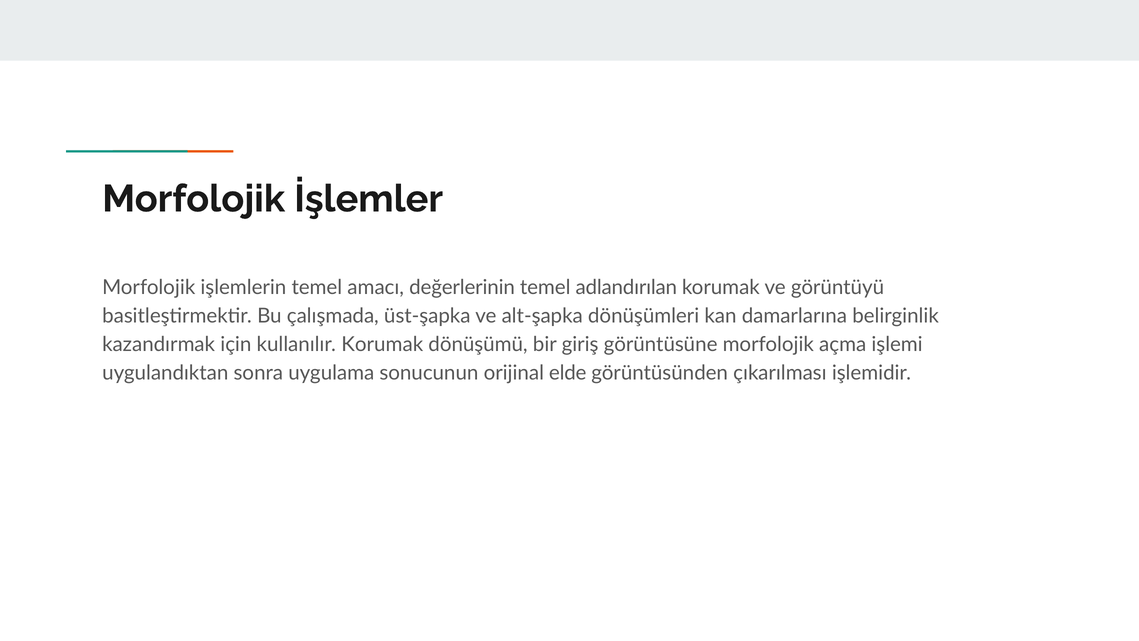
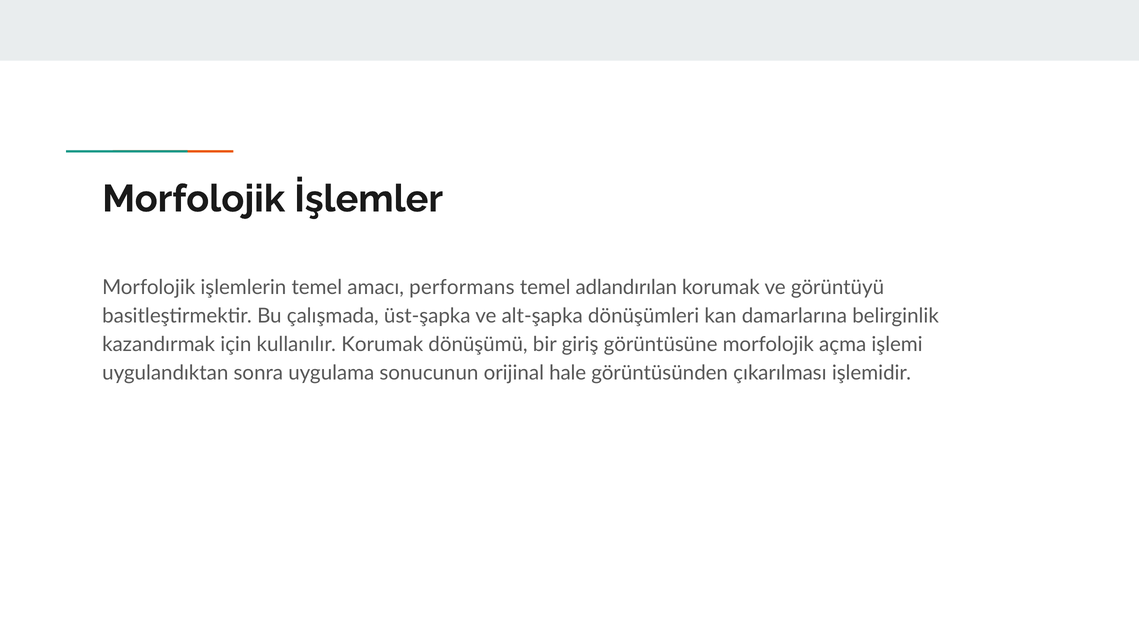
değerlerinin: değerlerinin -> performans
elde: elde -> hale
